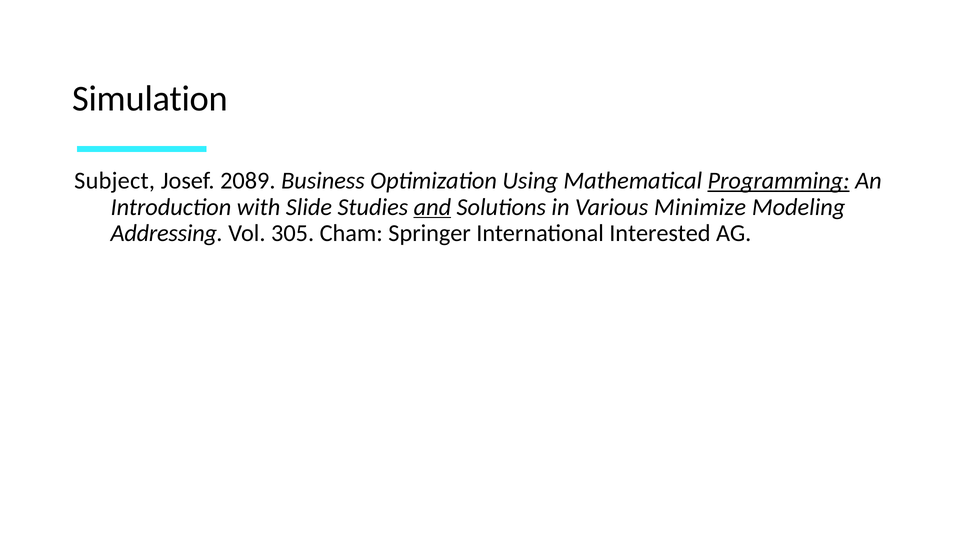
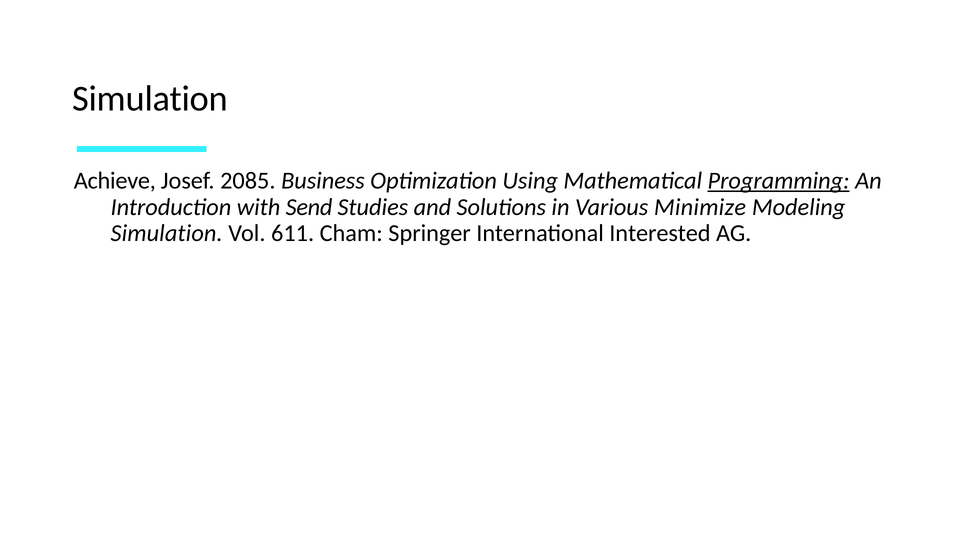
Subject: Subject -> Achieve
2089: 2089 -> 2085
Slide: Slide -> Send
and underline: present -> none
Addressing at (167, 233): Addressing -> Simulation
305: 305 -> 611
